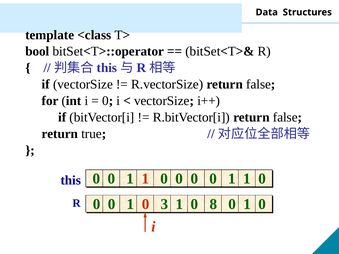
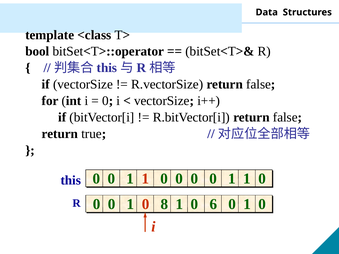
3: 3 -> 8
8: 8 -> 6
